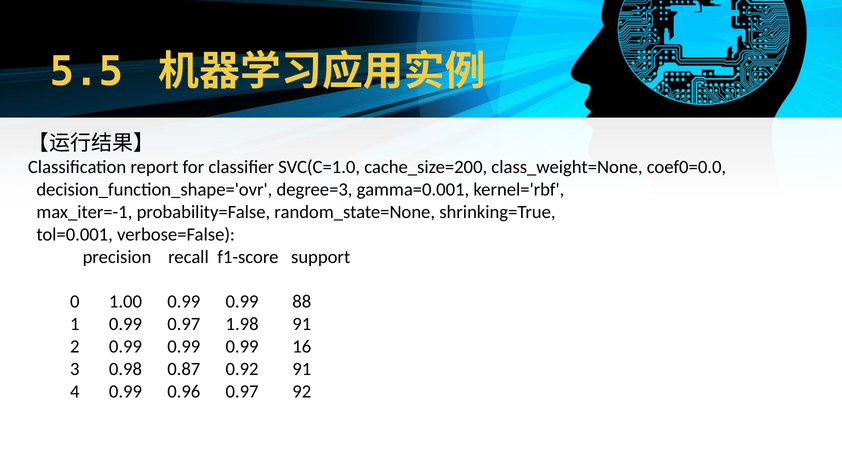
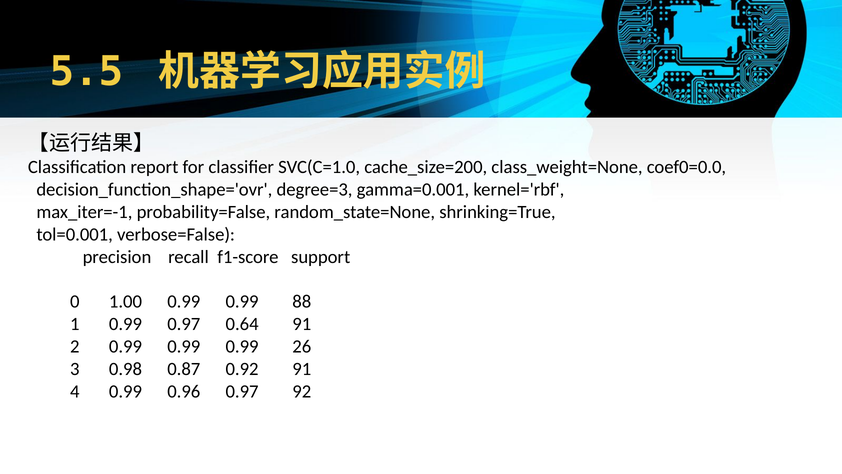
1.98: 1.98 -> 0.64
16: 16 -> 26
